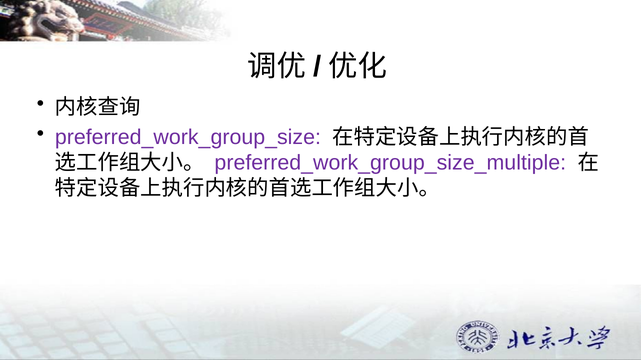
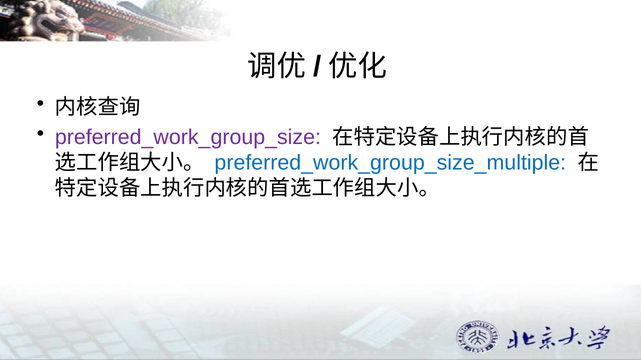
preferred_work_group_size_multiple colour: purple -> blue
